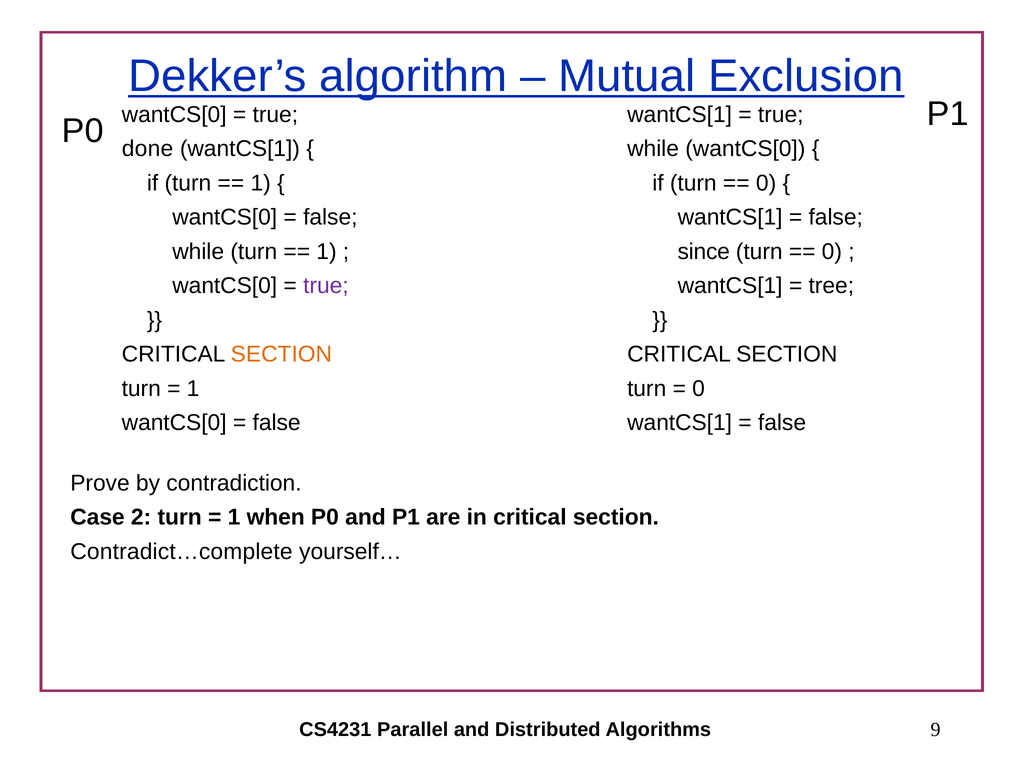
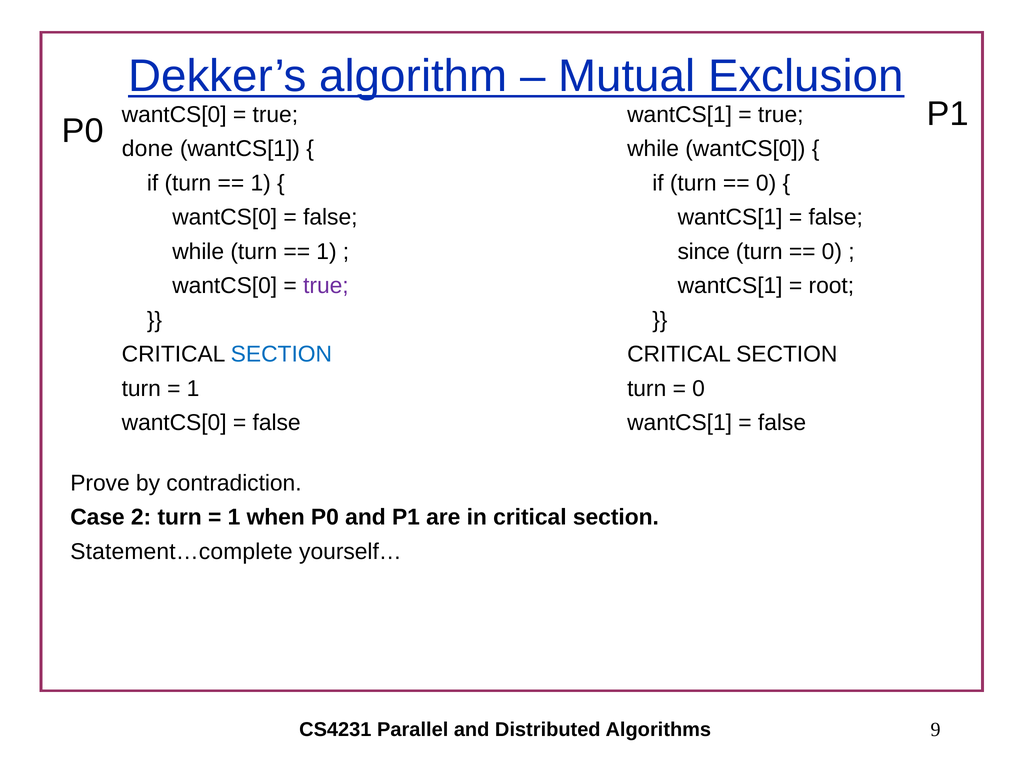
tree: tree -> root
SECTION at (281, 354) colour: orange -> blue
Contradict…complete: Contradict…complete -> Statement…complete
